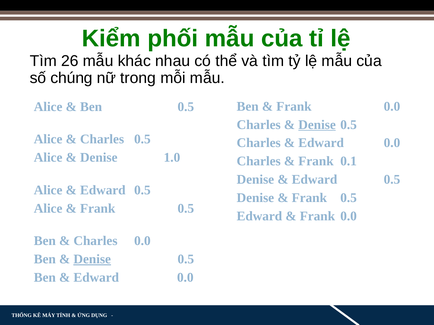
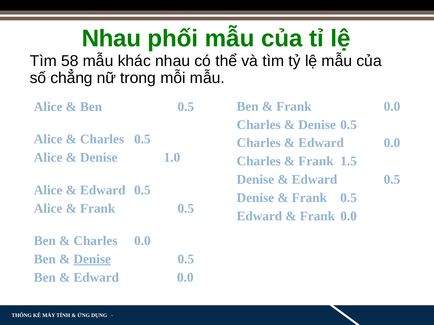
Kiểm at (111, 39): Kiểm -> Nhau
26: 26 -> 58
chúng: chúng -> chẳng
Denise at (317, 125) underline: present -> none
0.1: 0.1 -> 1.5
